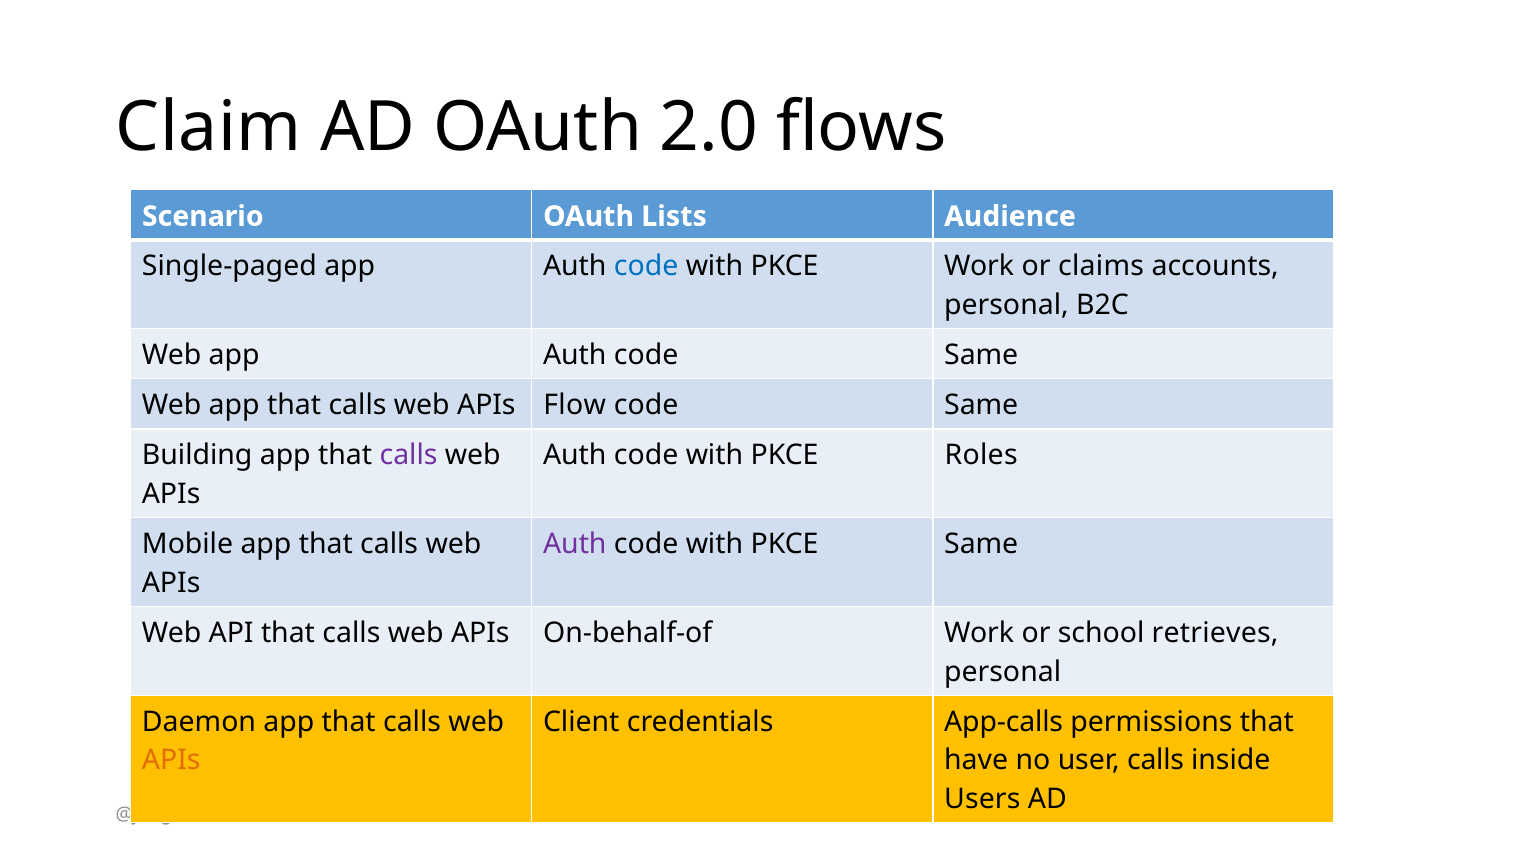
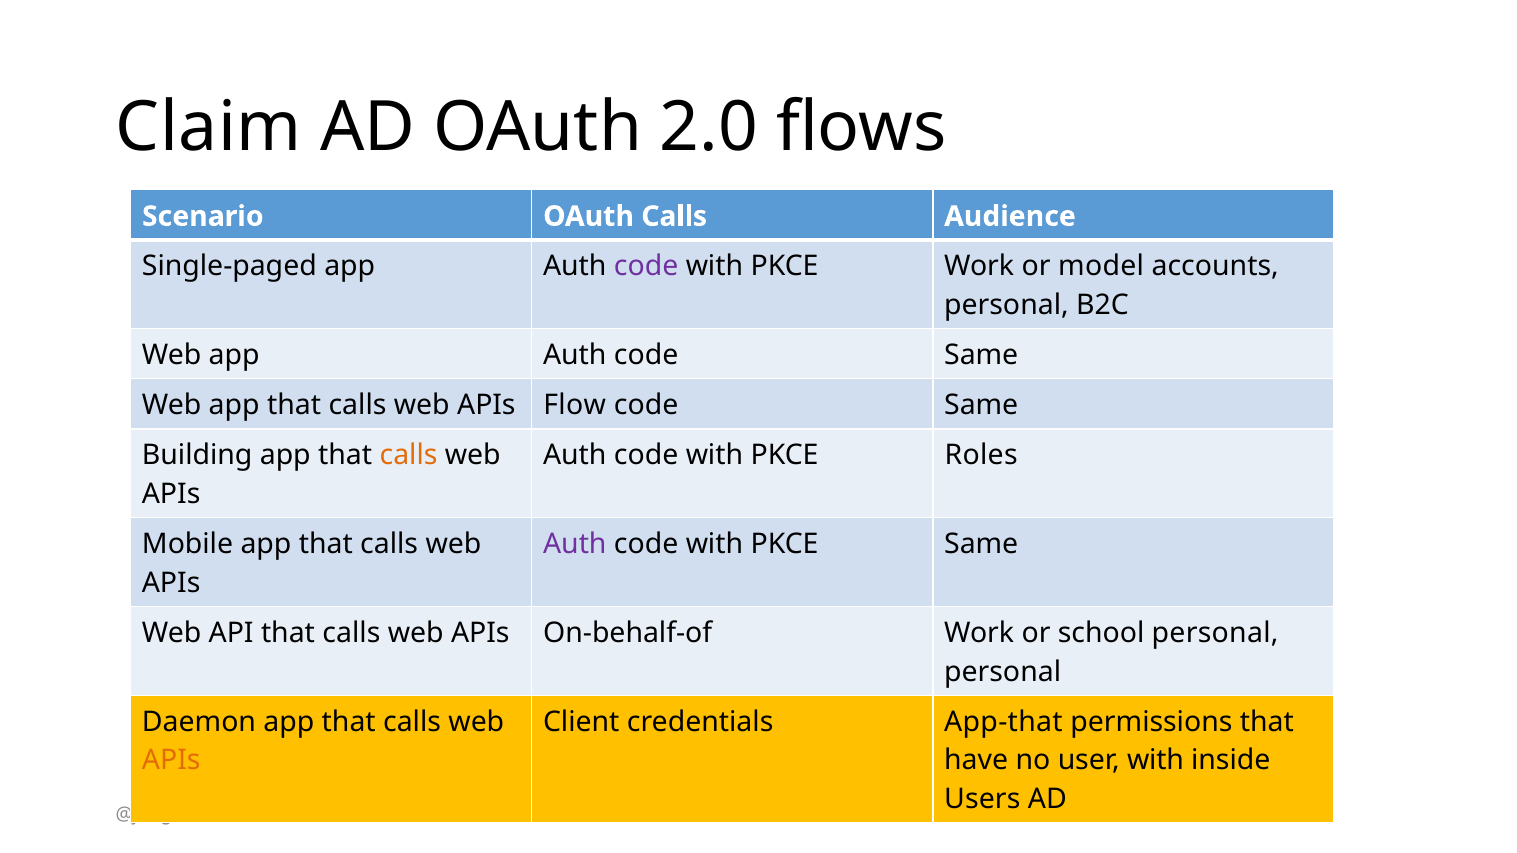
OAuth Lists: Lists -> Calls
code at (646, 267) colour: blue -> purple
claims: claims -> model
calls at (409, 456) colour: purple -> orange
school retrieves: retrieves -> personal
App-calls: App-calls -> App-that
user calls: calls -> with
